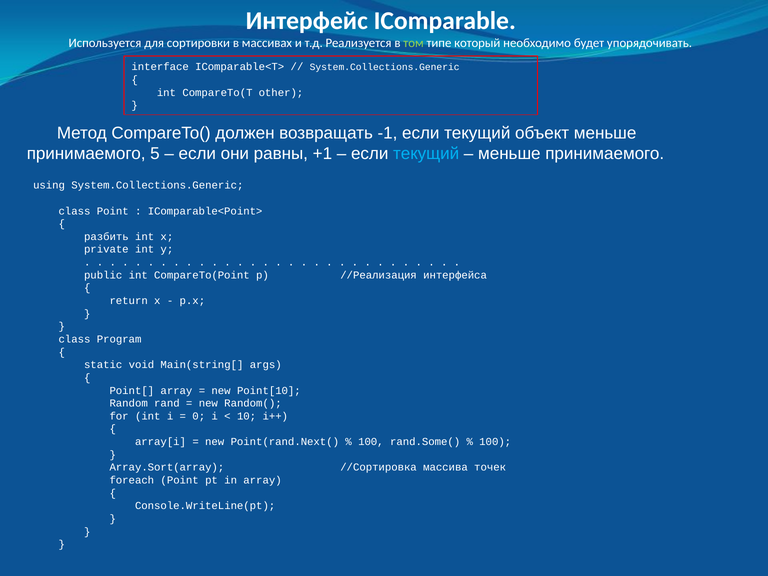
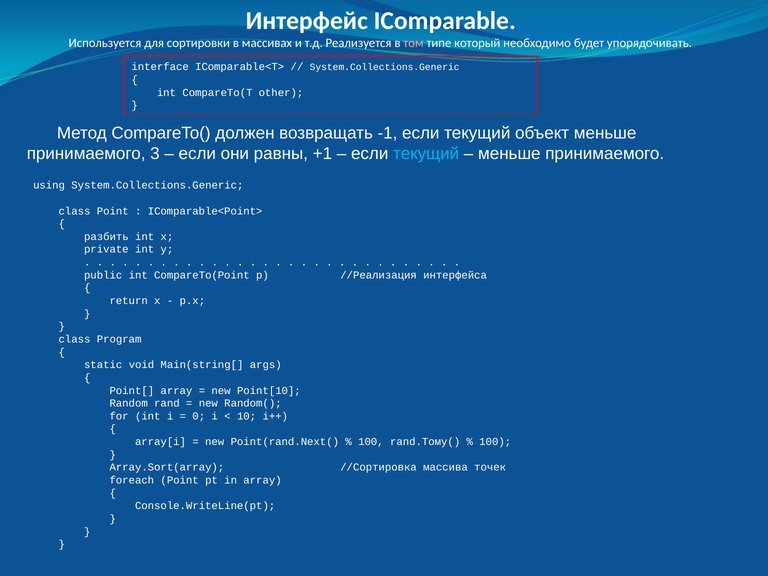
том colour: light green -> pink
5: 5 -> 3
rand.Some(: rand.Some( -> rand.Тому(
